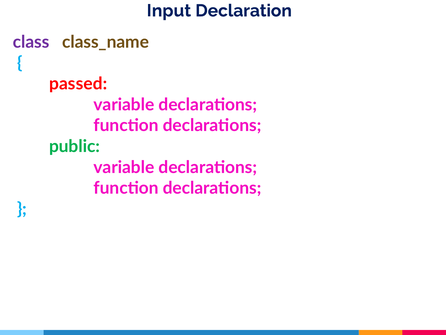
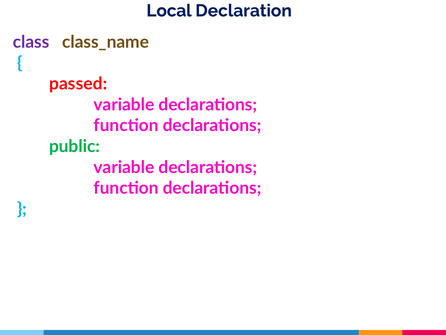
Input: Input -> Local
